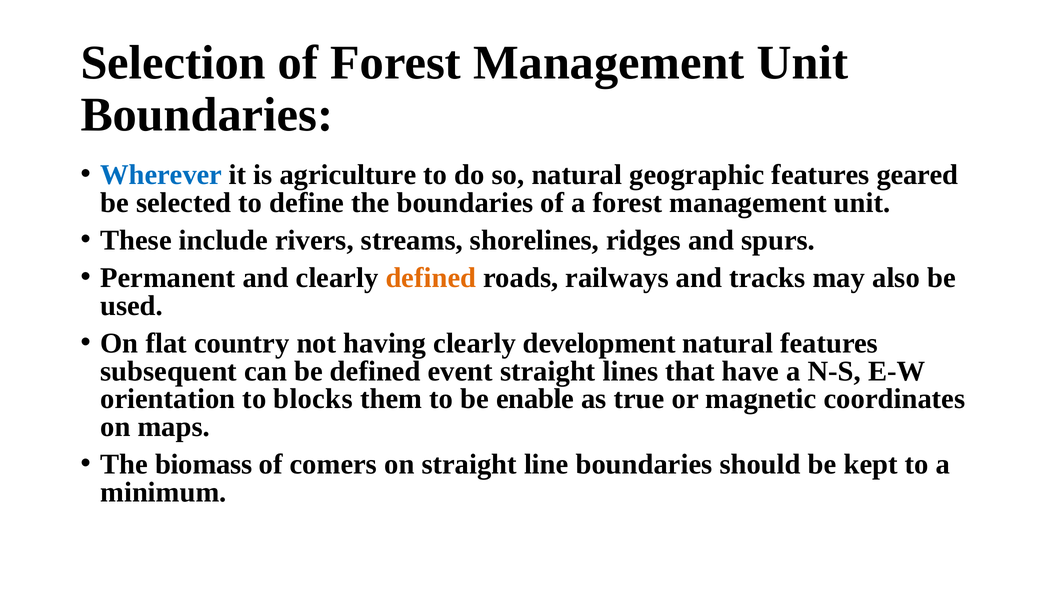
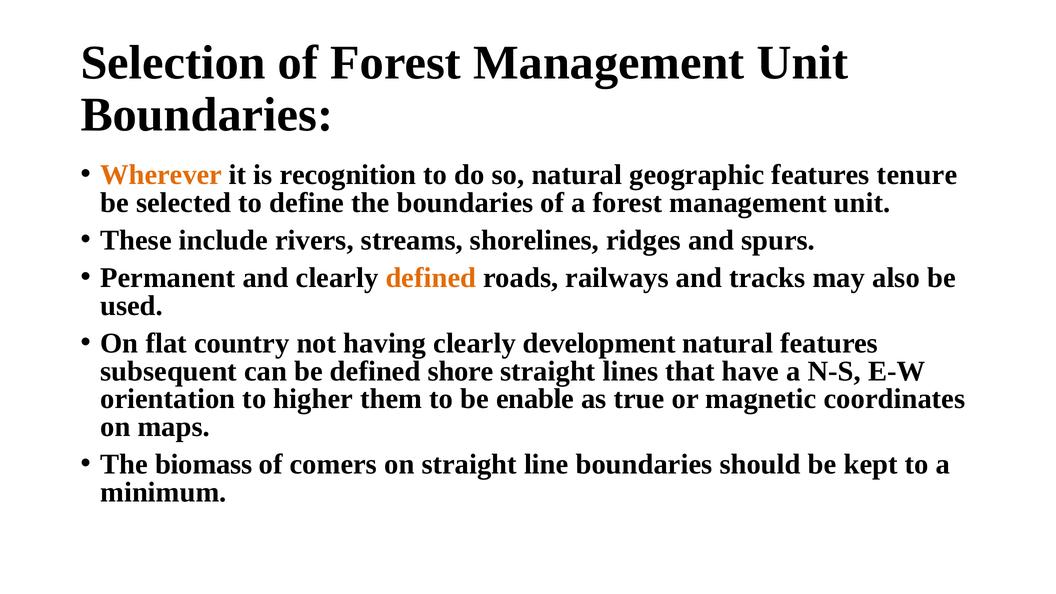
Wherever colour: blue -> orange
agriculture: agriculture -> recognition
geared: geared -> tenure
event: event -> shore
blocks: blocks -> higher
